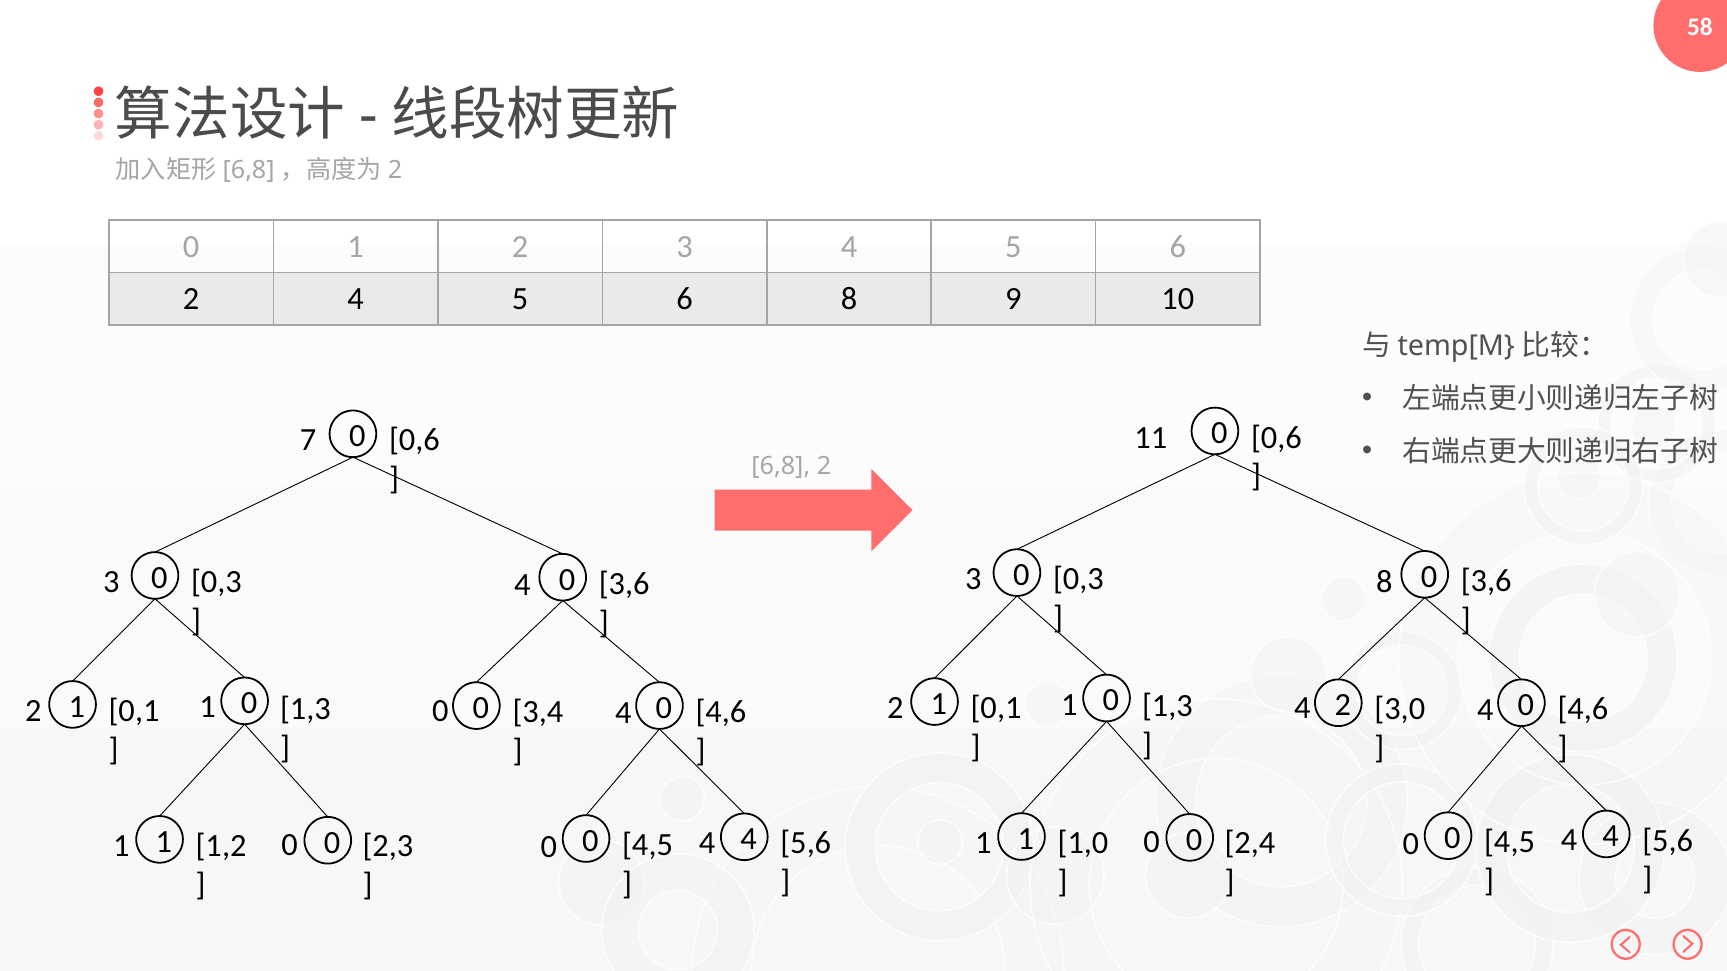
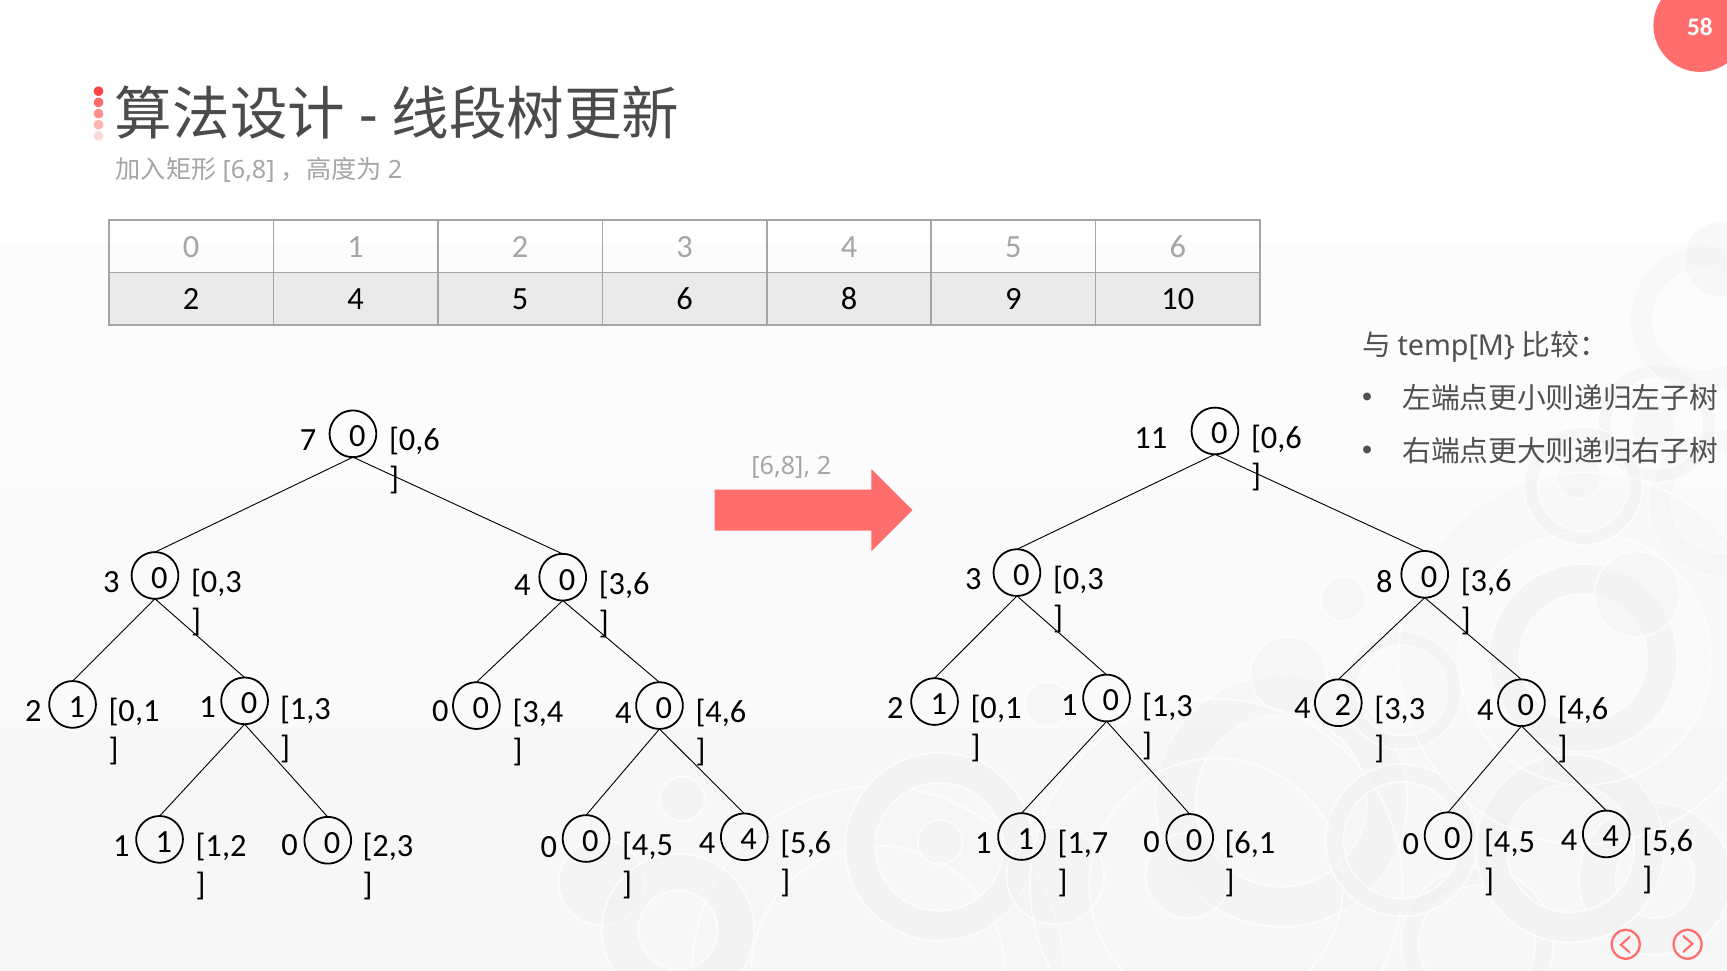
3,0: 3,0 -> 3,3
1,0: 1,0 -> 1,7
2,4: 2,4 -> 6,1
